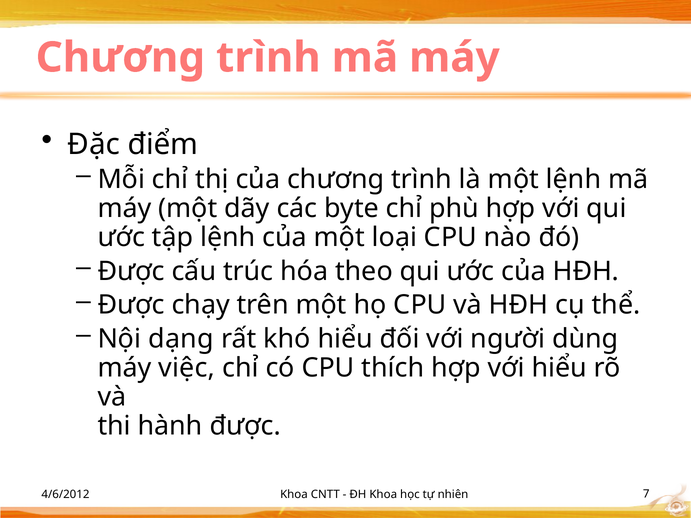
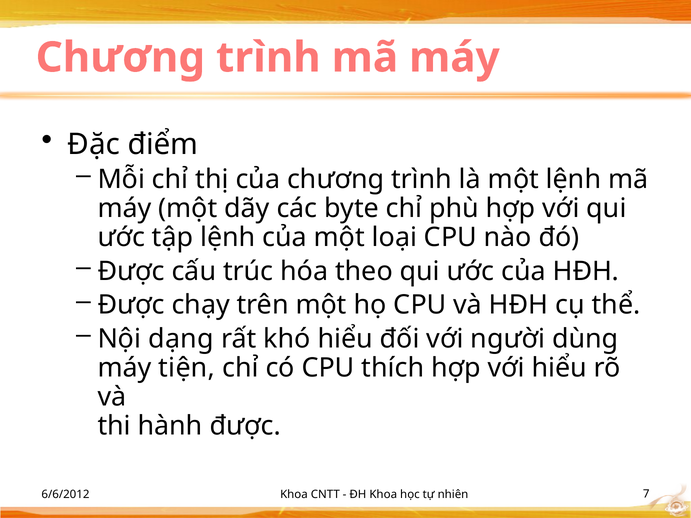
việc: việc -> tiện
4/6/2012: 4/6/2012 -> 6/6/2012
